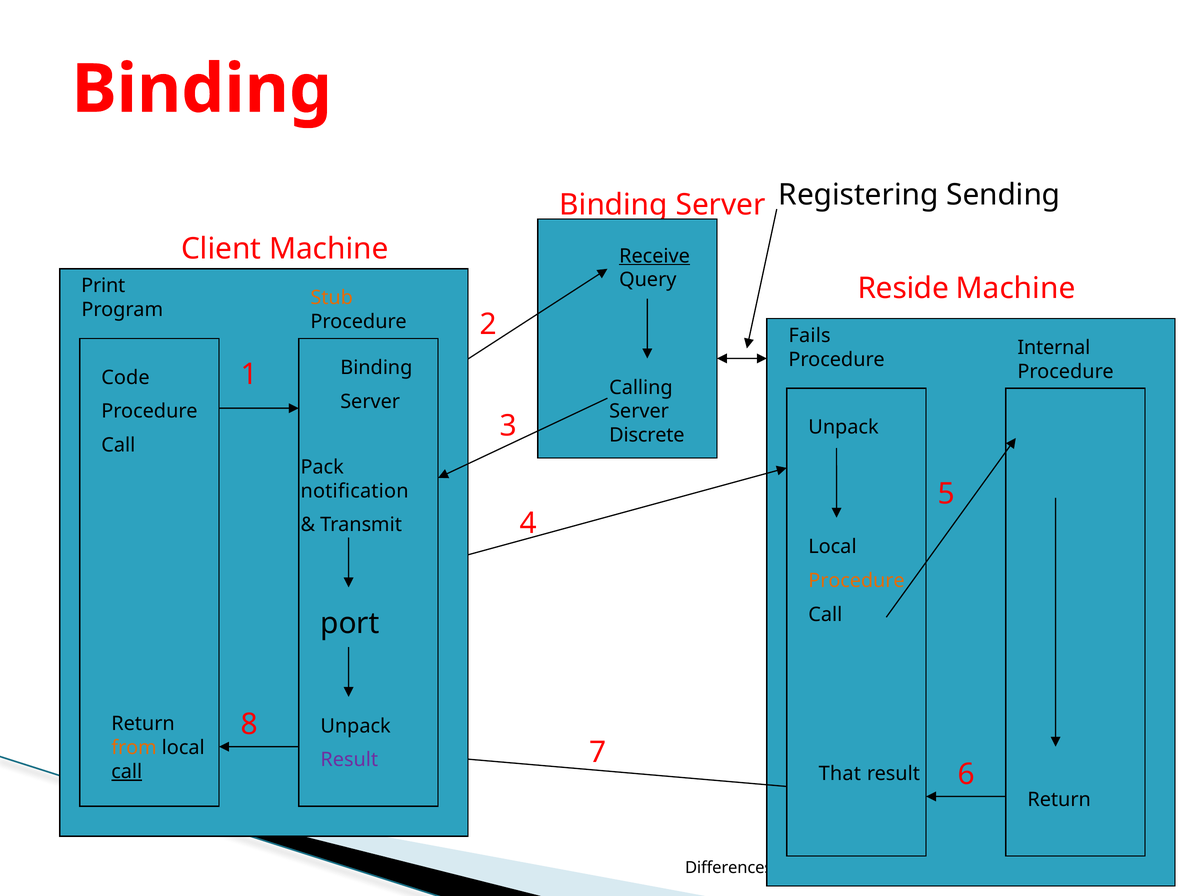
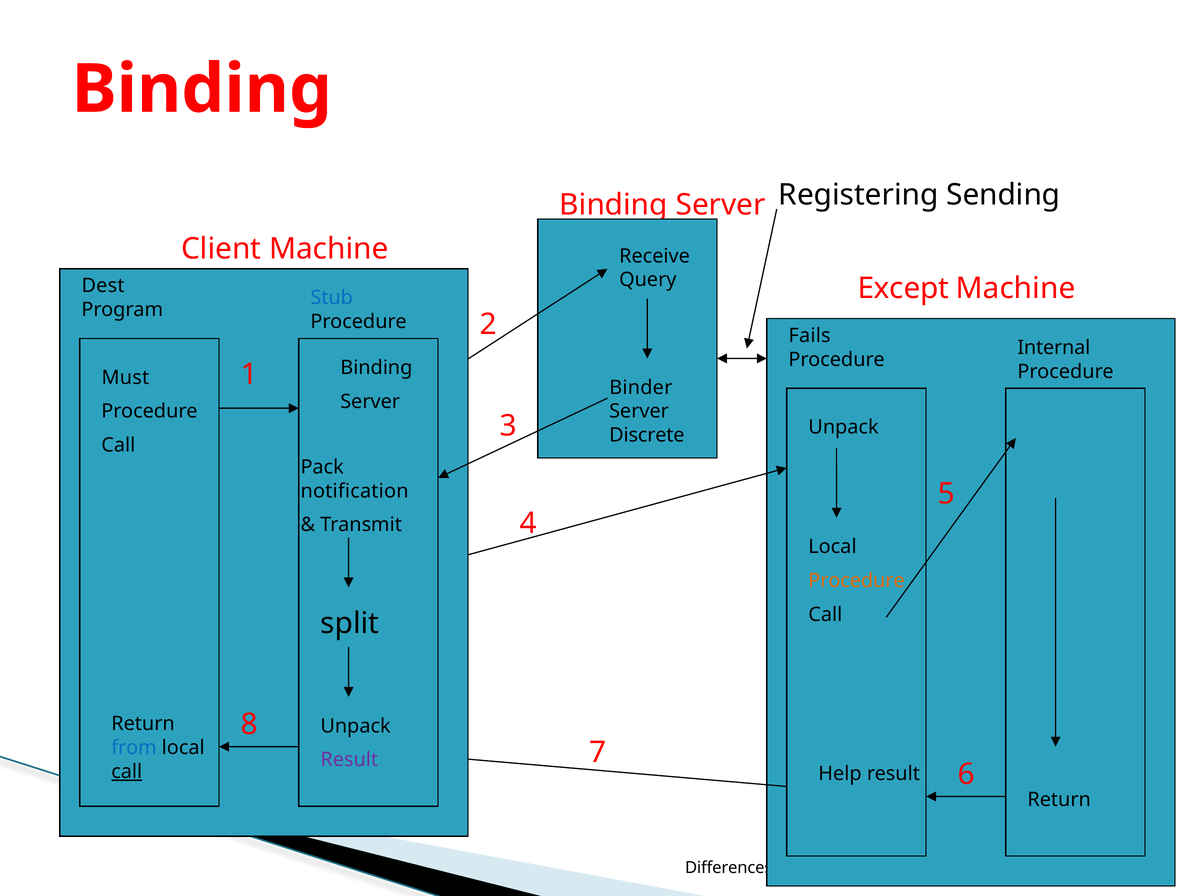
Receive underline: present -> none
Print: Print -> Dest
Reside: Reside -> Except
Stub colour: orange -> blue
Code: Code -> Must
Calling: Calling -> Binder
port: port -> split
from colour: orange -> blue
That: That -> Help
